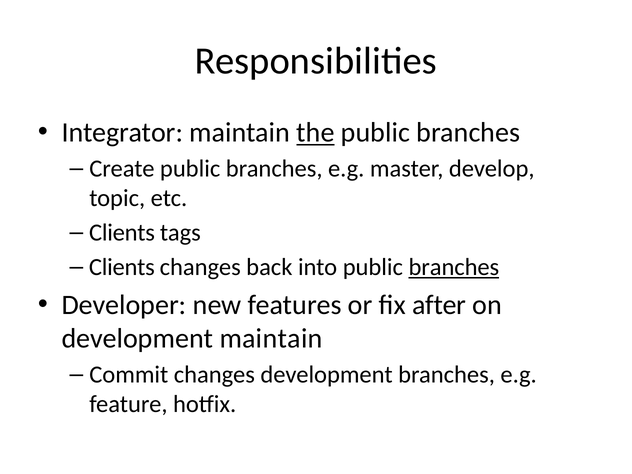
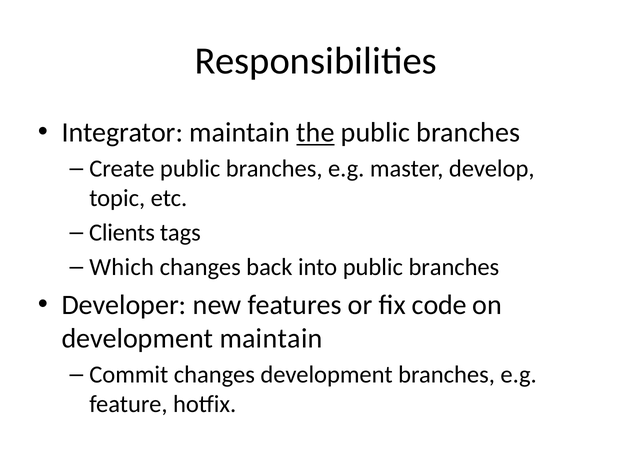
Clients at (122, 267): Clients -> Which
branches at (454, 267) underline: present -> none
after: after -> code
